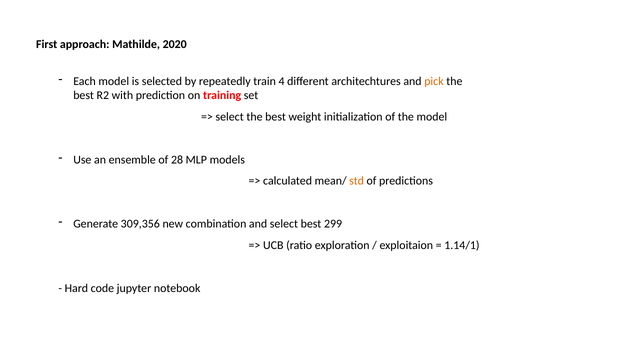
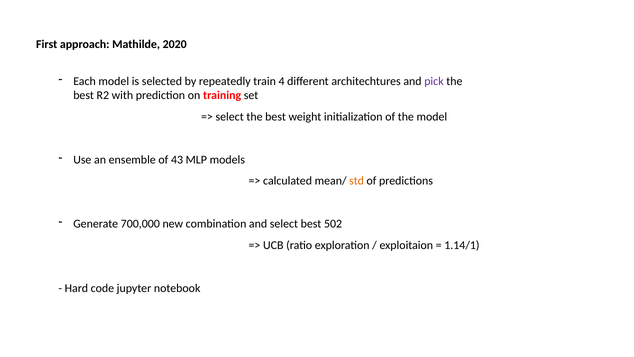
pick colour: orange -> purple
28: 28 -> 43
309,356: 309,356 -> 700,000
299: 299 -> 502
